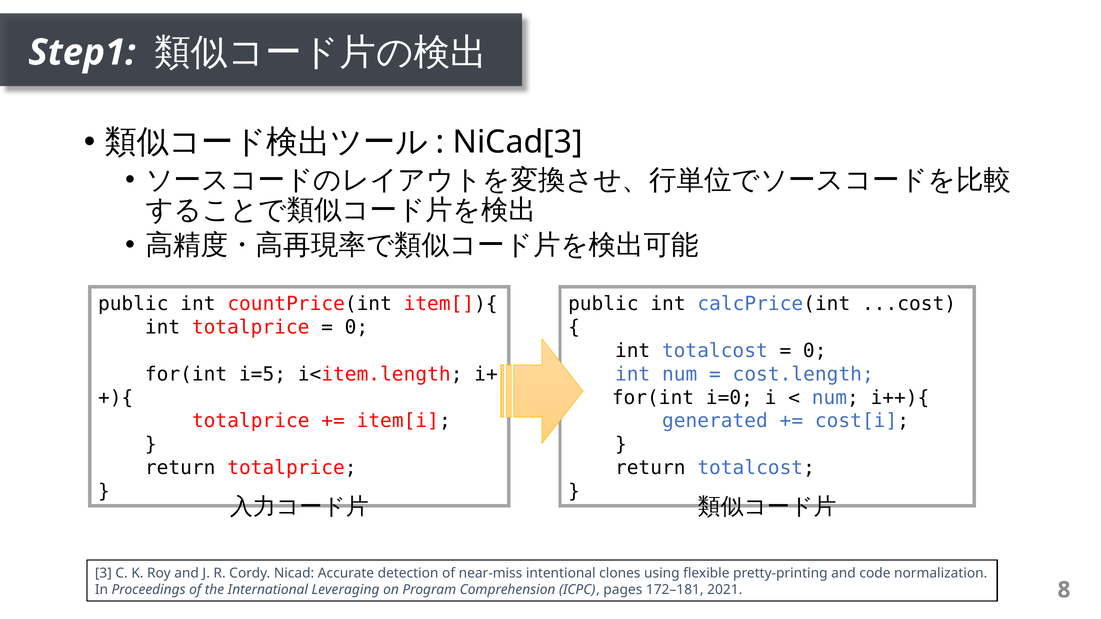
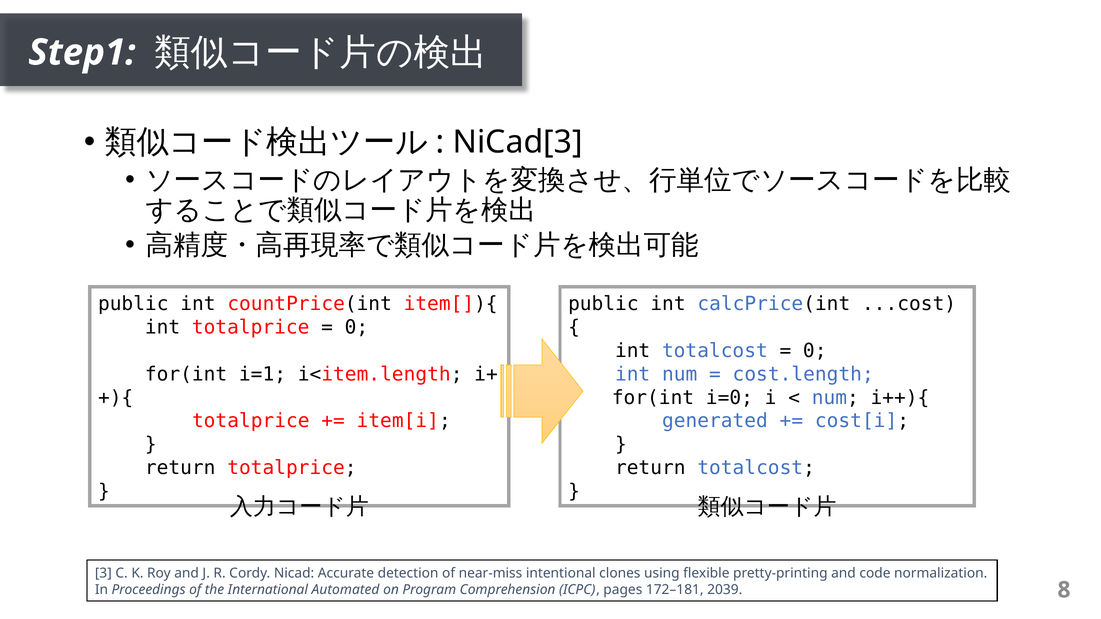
i=5: i=5 -> i=1
Leveraging: Leveraging -> Automated
2021: 2021 -> 2039
